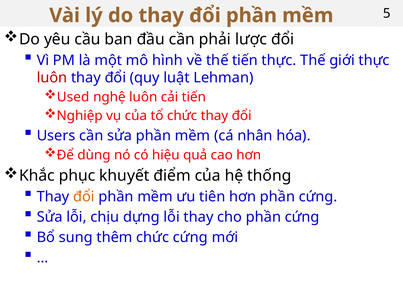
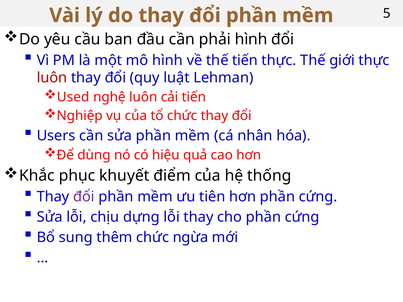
phải lược: lược -> hình
đổi at (84, 197) colour: orange -> purple
chức cứng: cứng -> ngừa
